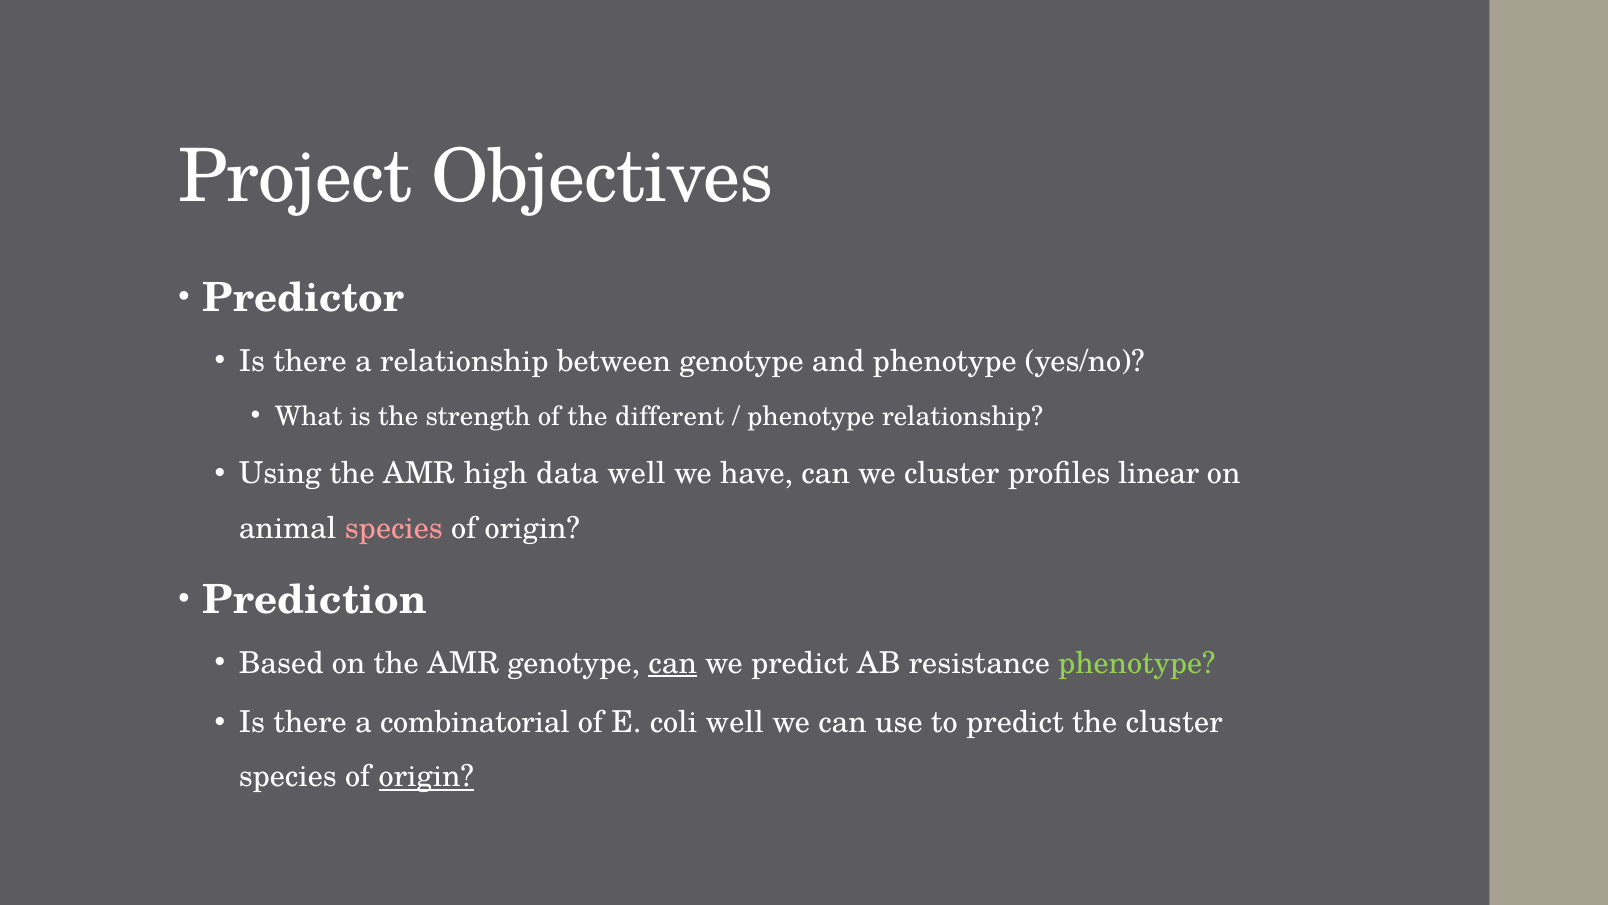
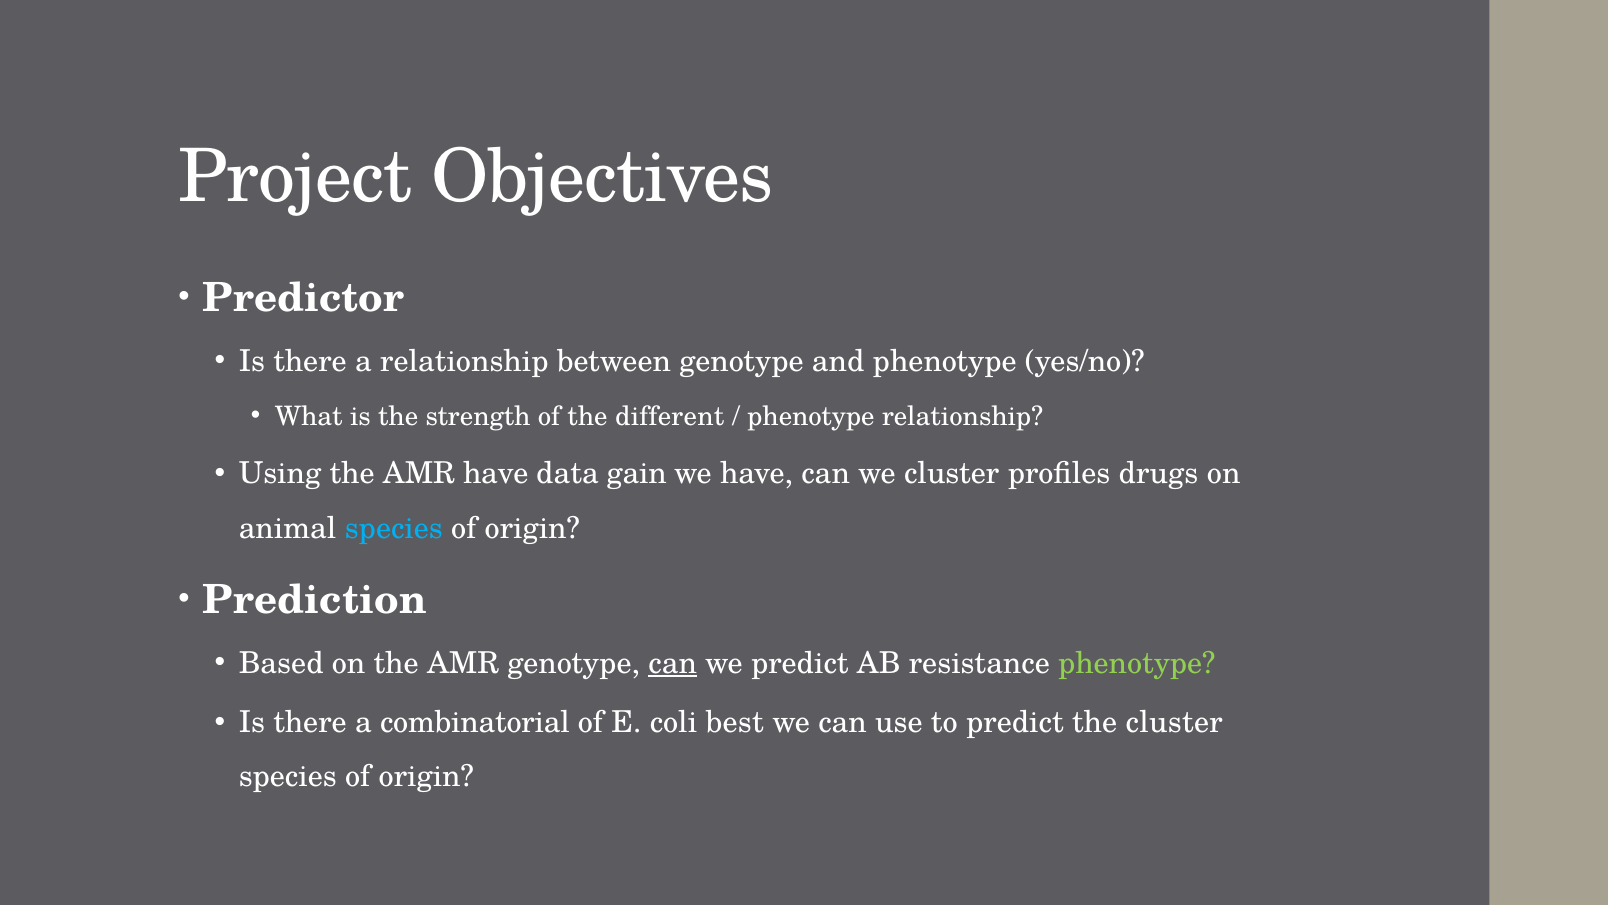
AMR high: high -> have
data well: well -> gain
linear: linear -> drugs
species at (394, 528) colour: pink -> light blue
coli well: well -> best
origin at (426, 777) underline: present -> none
